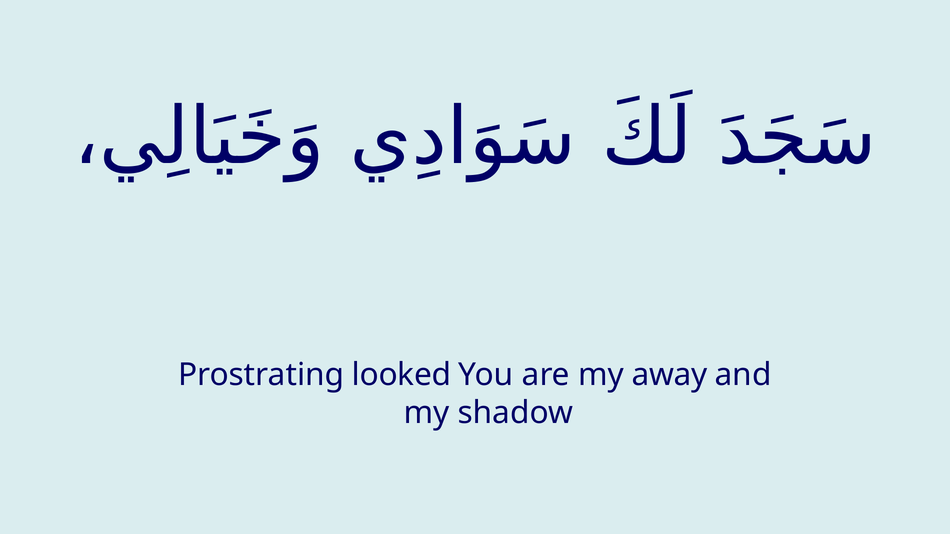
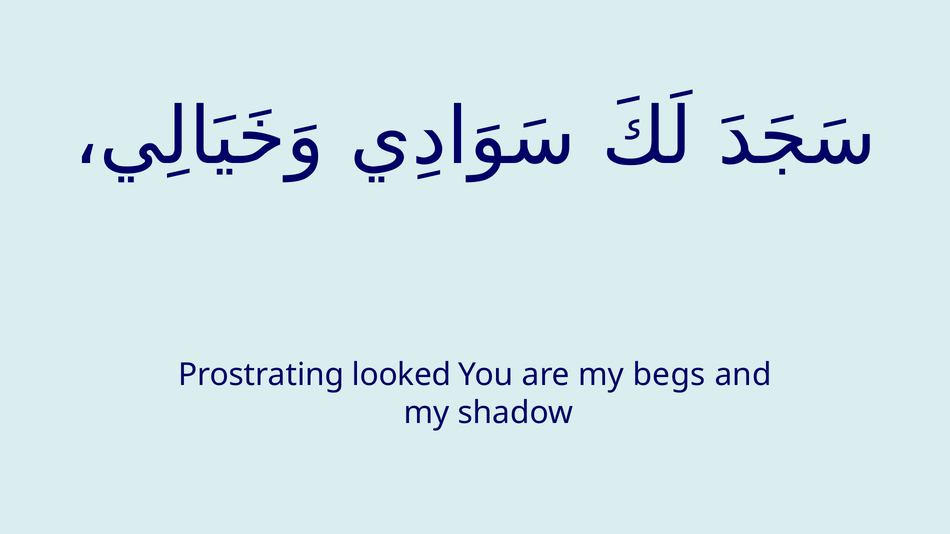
away: away -> begs
